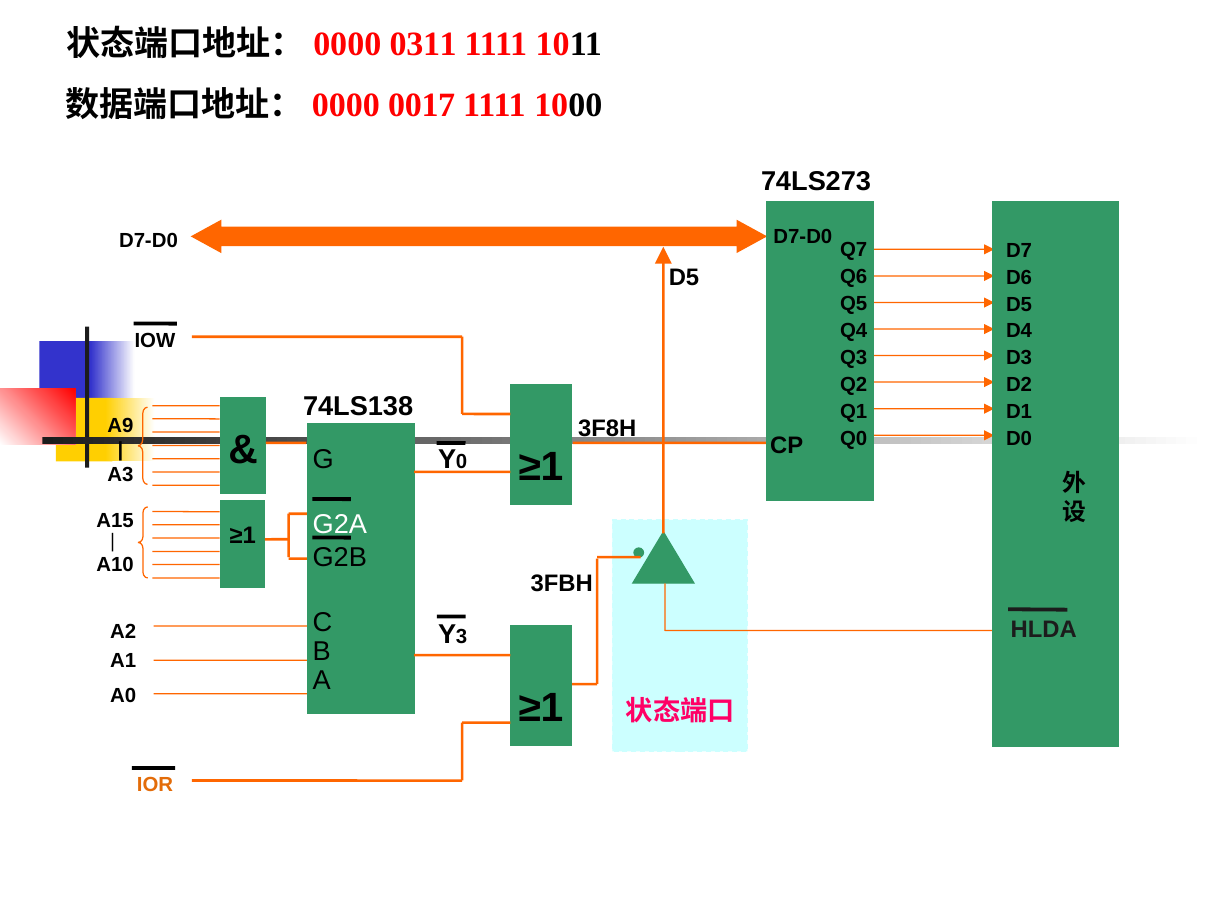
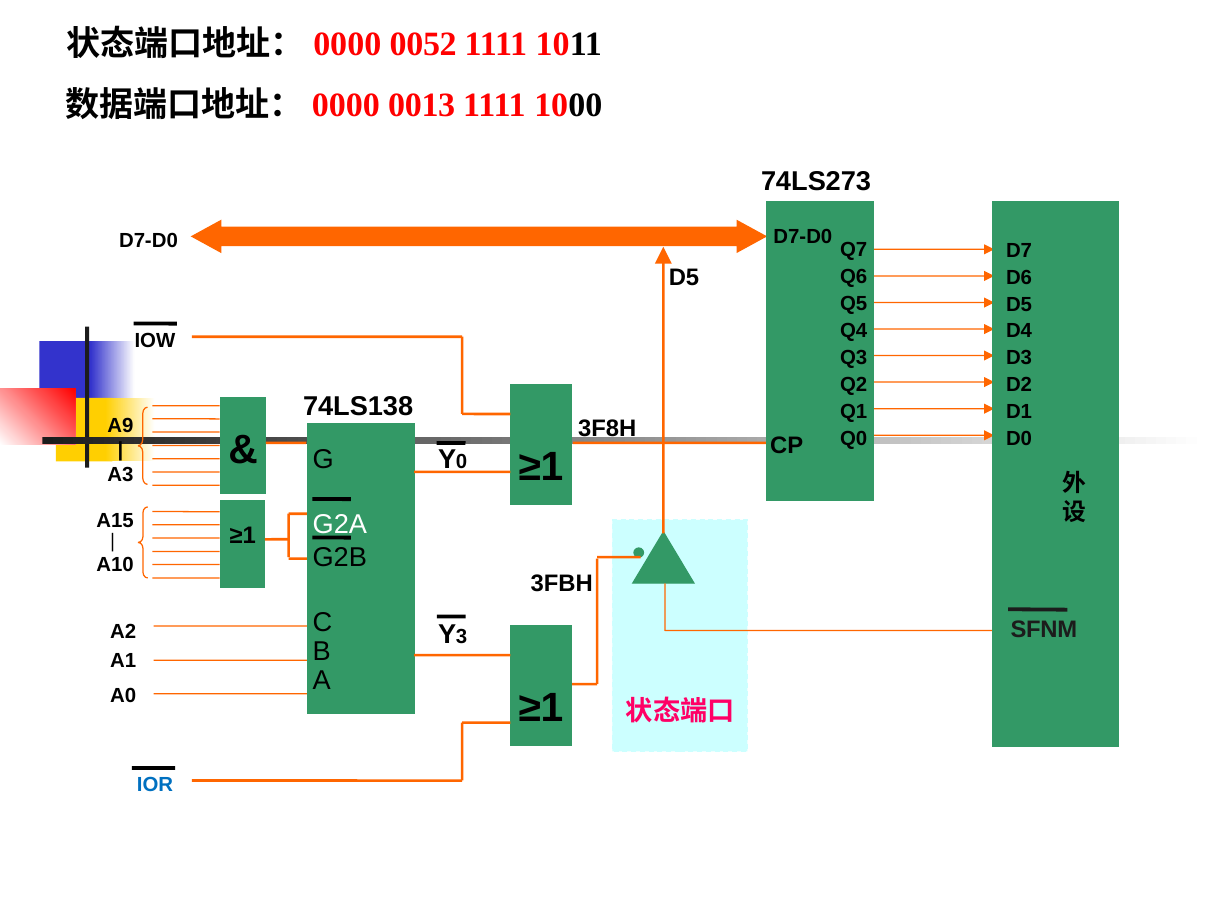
0311: 0311 -> 0052
0017: 0017 -> 0013
HLDA: HLDA -> SFNM
IOR colour: orange -> blue
